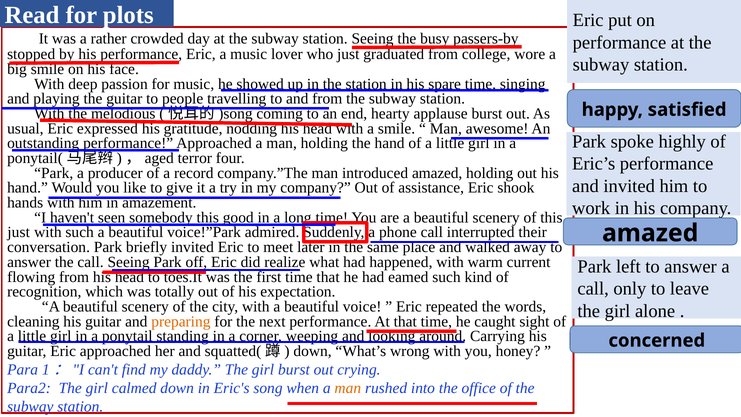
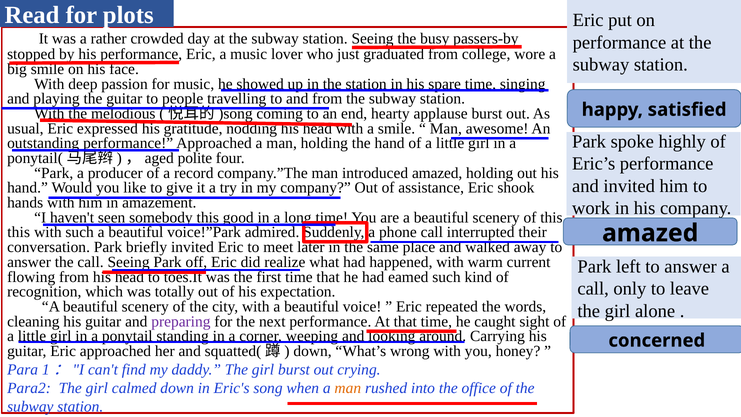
terror: terror -> polite
just at (19, 232): just -> this
preparing colour: orange -> purple
